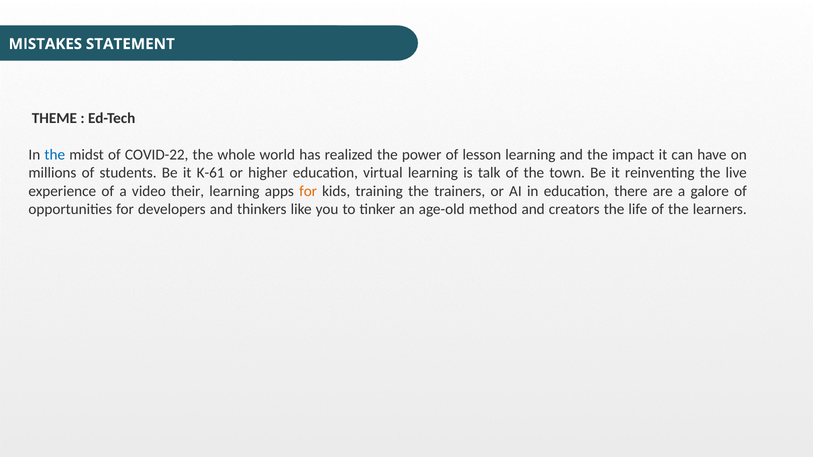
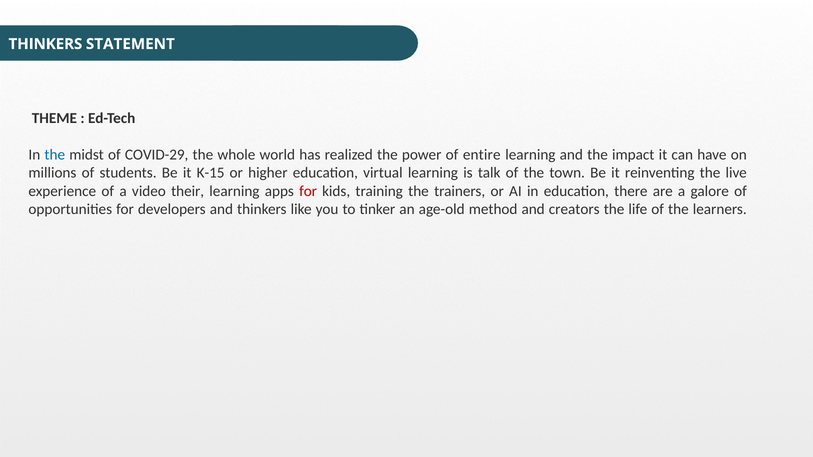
MISTAKES at (45, 44): MISTAKES -> THINKERS
COVID-22: COVID-22 -> COVID-29
lesson: lesson -> entire
K-61: K-61 -> K-15
for at (308, 191) colour: orange -> red
